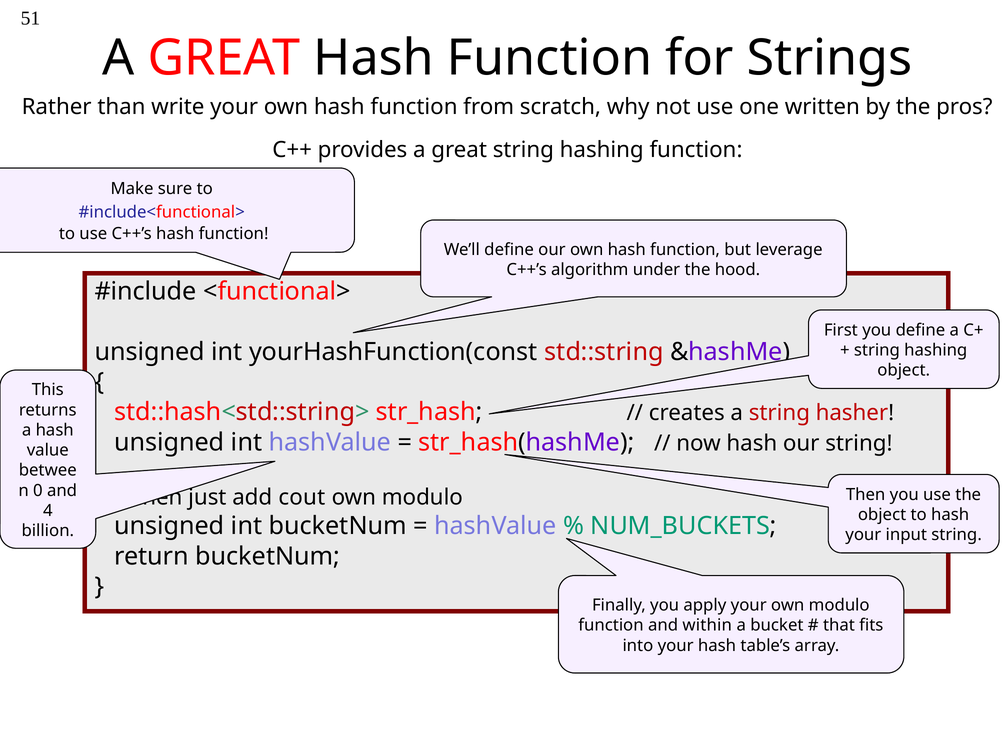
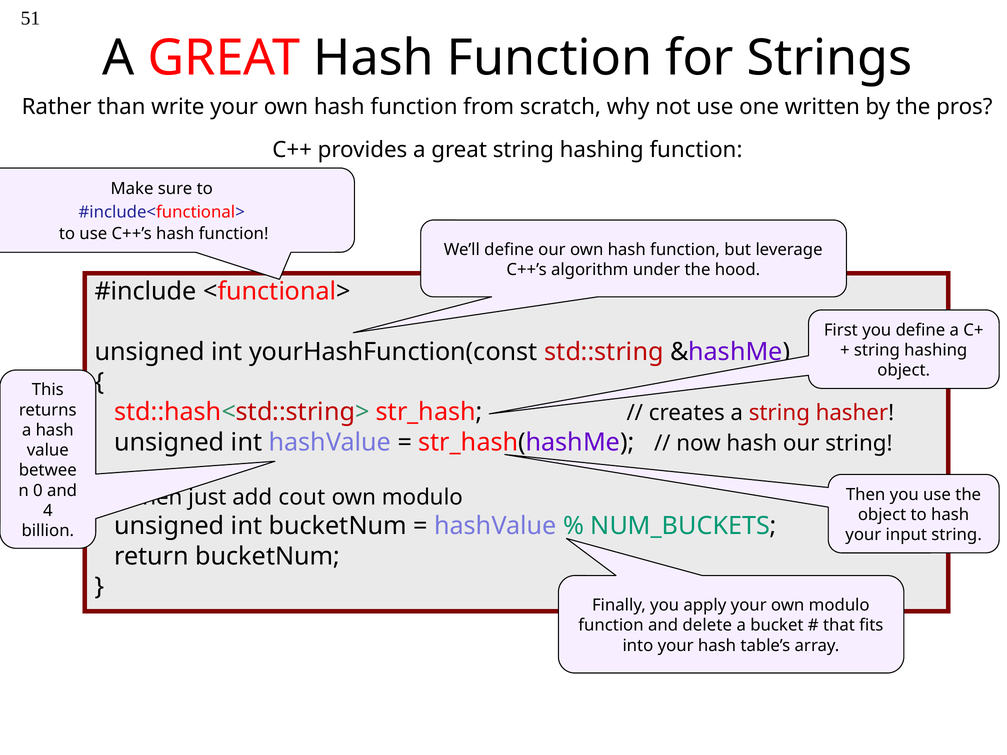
within: within -> delete
